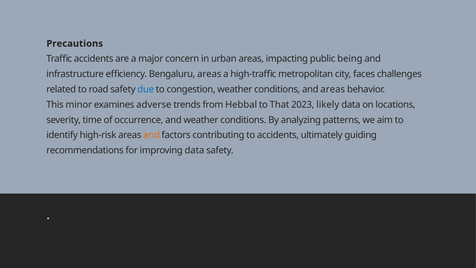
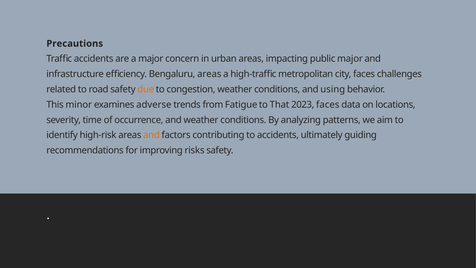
public being: being -> major
due colour: blue -> orange
and areas: areas -> using
Hebbal: Hebbal -> Fatigue
2023 likely: likely -> faces
improving data: data -> risks
